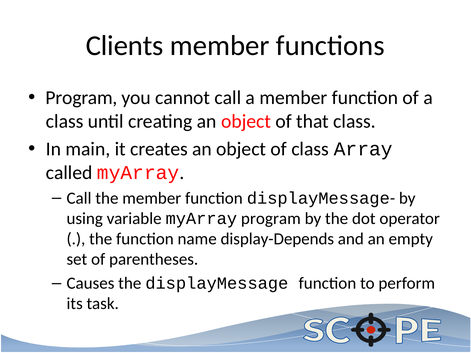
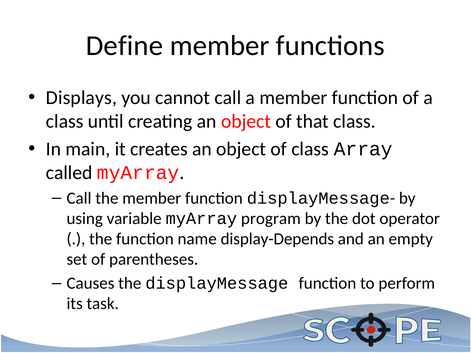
Clients: Clients -> Define
Program at (82, 98): Program -> Displays
